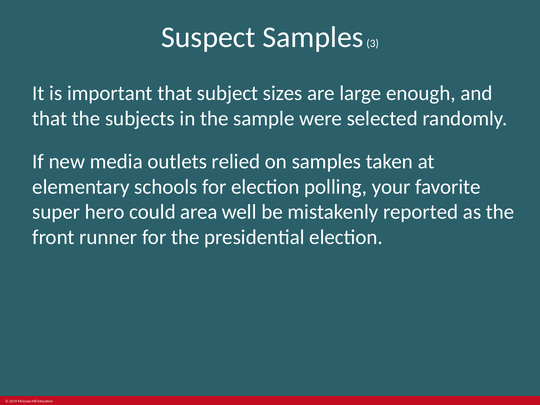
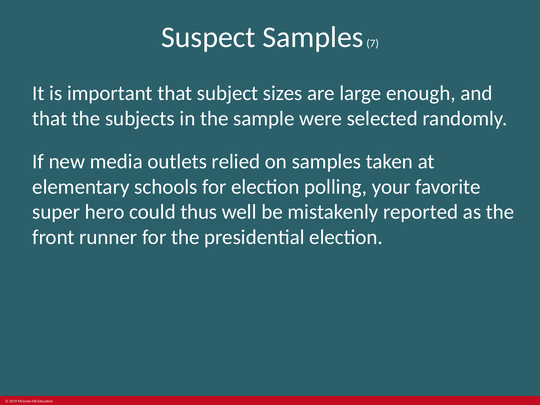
3: 3 -> 7
area: area -> thus
